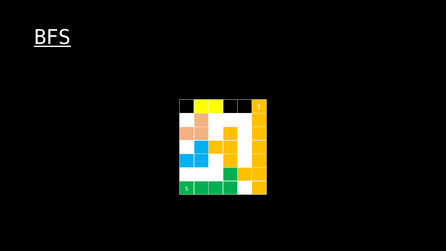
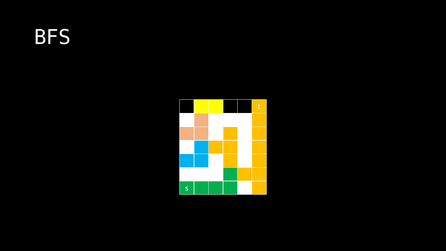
BFS underline: present -> none
